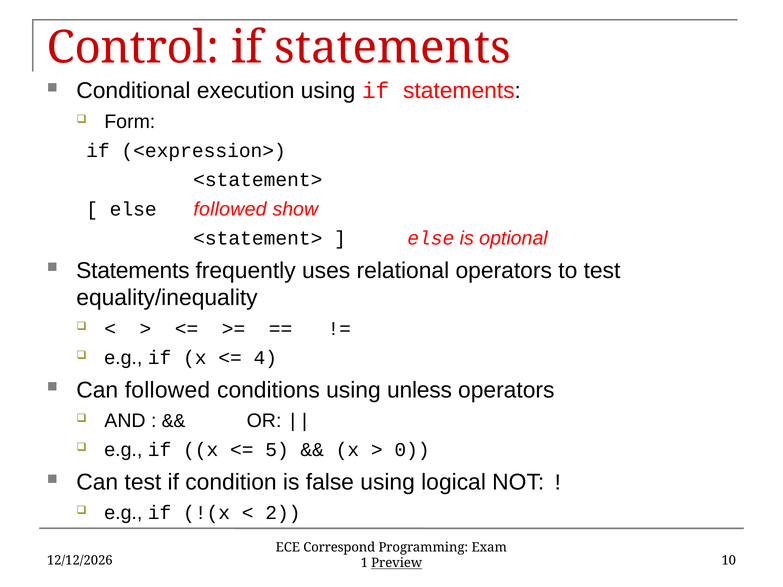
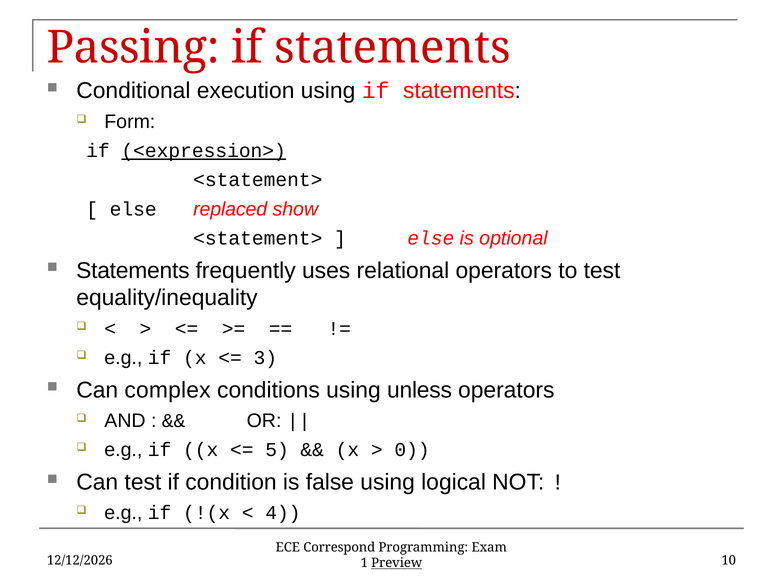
Control: Control -> Passing
<expression> underline: none -> present
else followed: followed -> replaced
4: 4 -> 3
Can followed: followed -> complex
2: 2 -> 4
